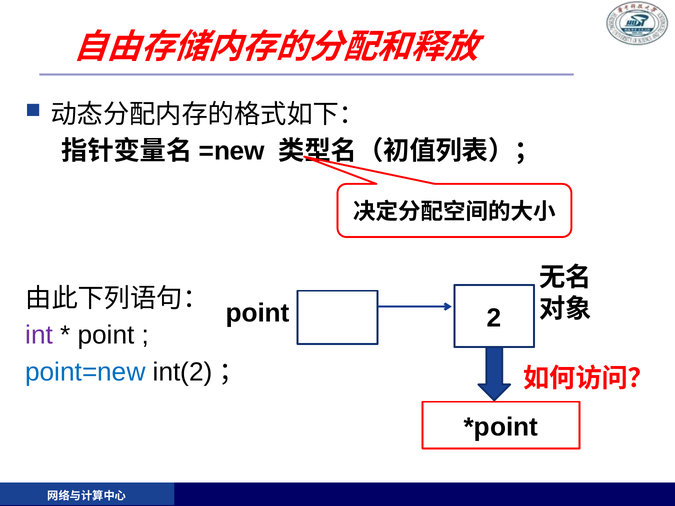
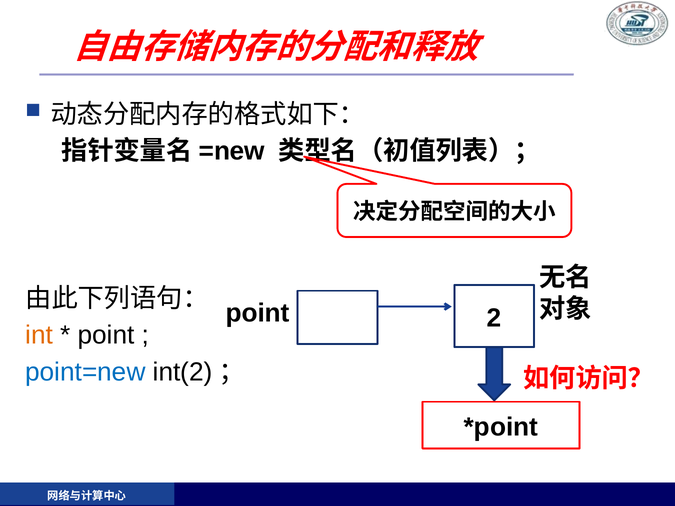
int colour: purple -> orange
